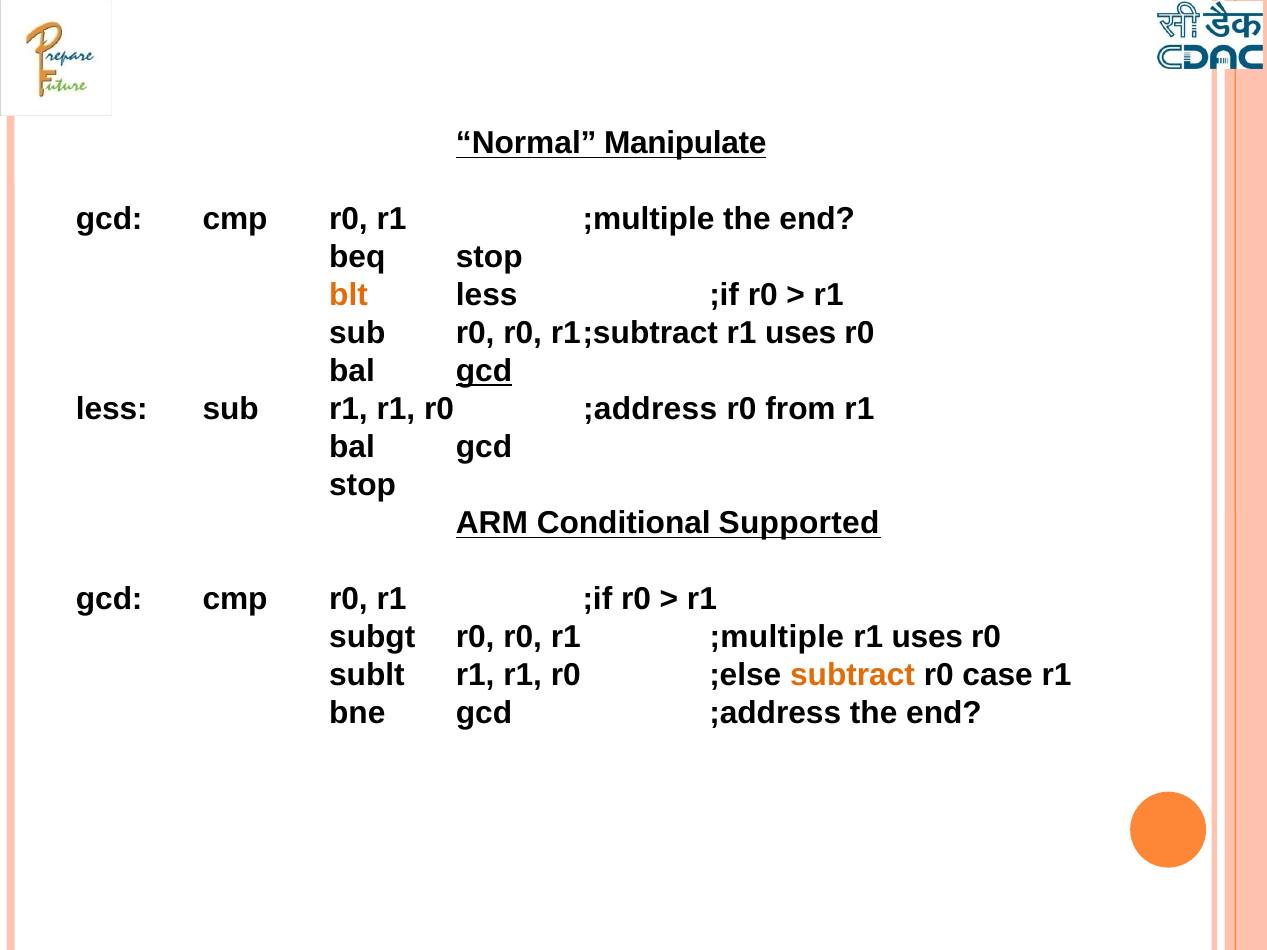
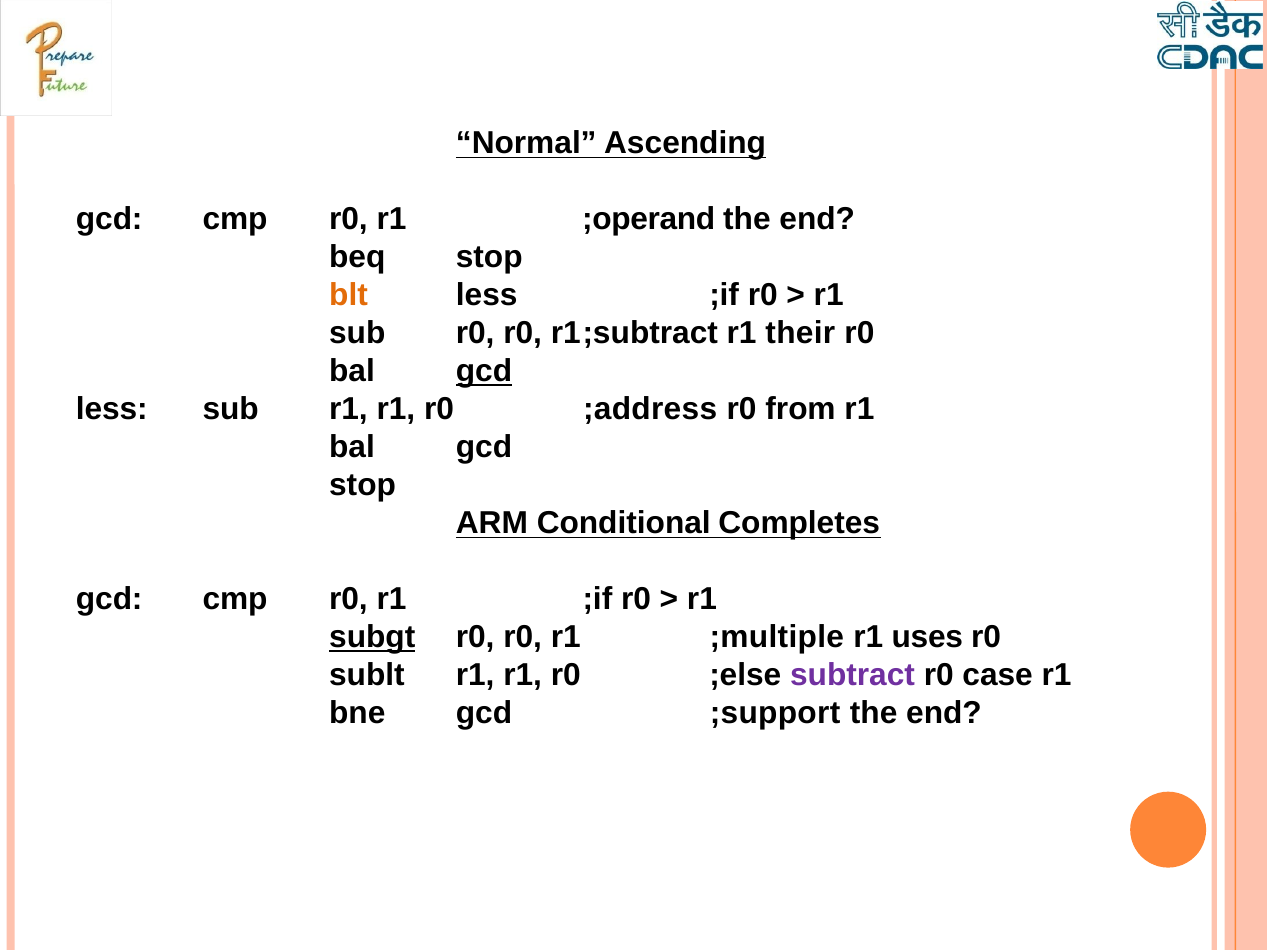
Manipulate: Manipulate -> Ascending
cmp r0 r1 ;multiple: ;multiple -> ;operand
uses at (801, 334): uses -> their
Supported: Supported -> Completes
subgt underline: none -> present
subtract colour: orange -> purple
gcd ;address: ;address -> ;support
